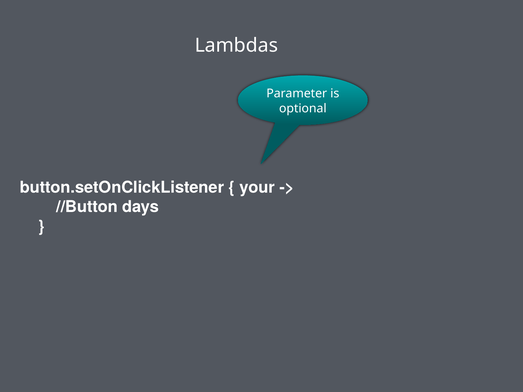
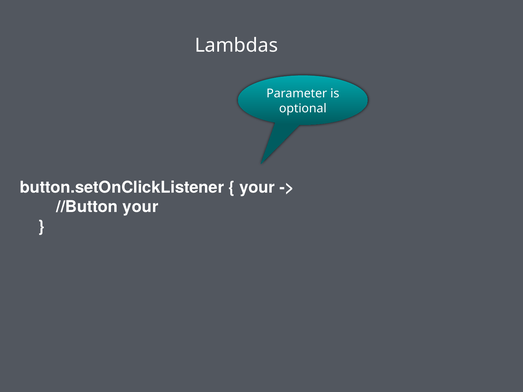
//Button days: days -> your
